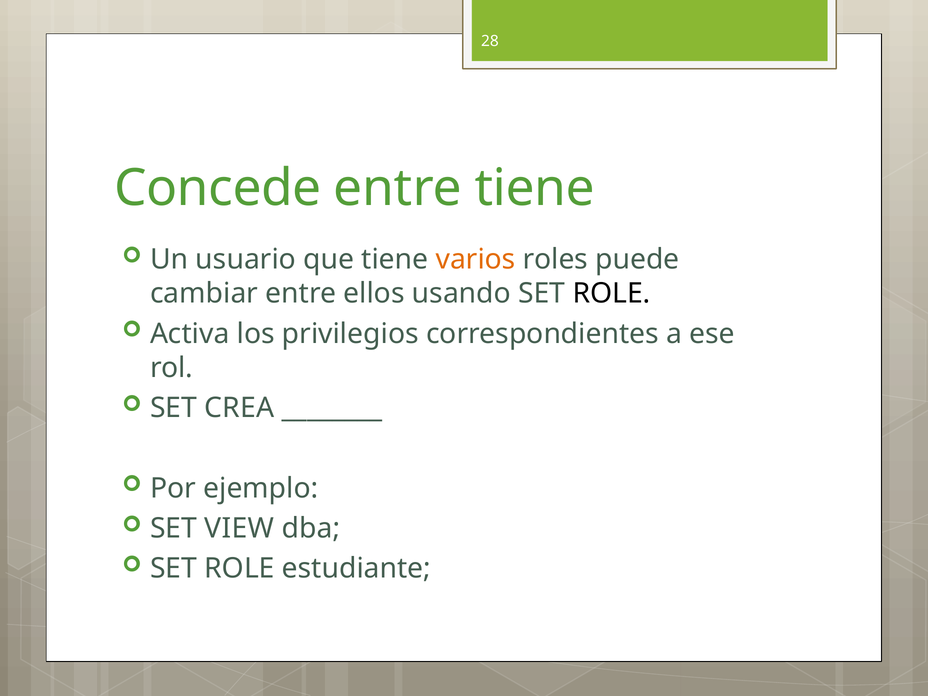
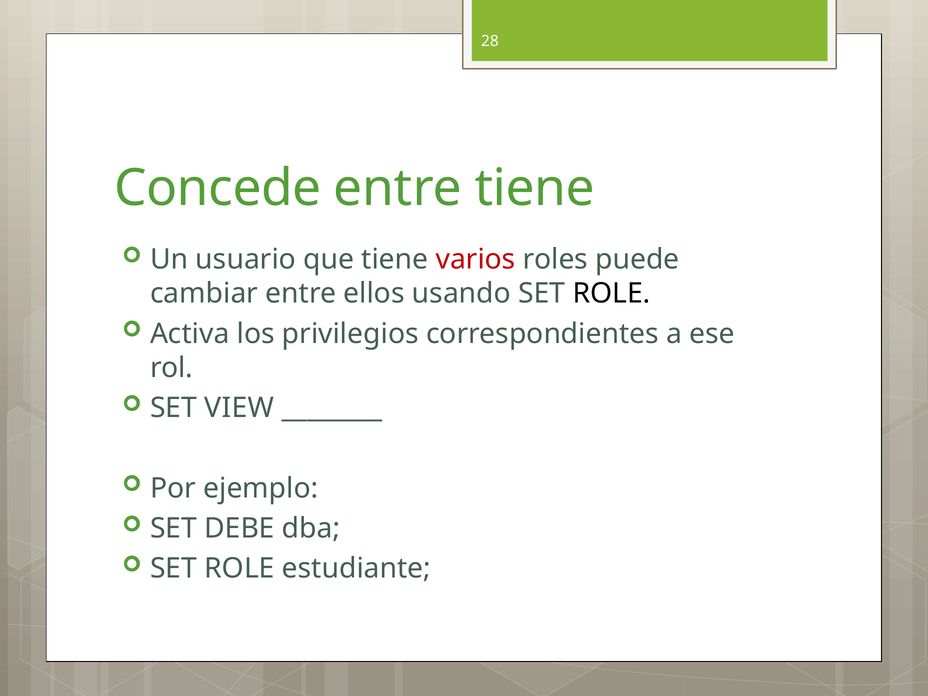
varios colour: orange -> red
CREA: CREA -> VIEW
VIEW: VIEW -> DEBE
